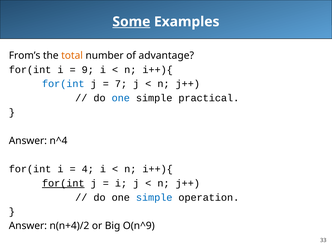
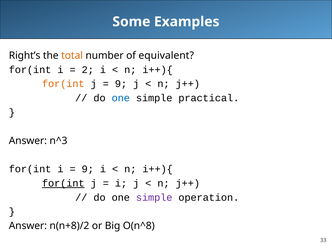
Some underline: present -> none
From’s: From’s -> Right’s
advantage: advantage -> equivalent
9: 9 -> 2
for(int at (63, 84) colour: blue -> orange
7 at (121, 84): 7 -> 9
n^4: n^4 -> n^3
4 at (88, 169): 4 -> 9
simple at (154, 197) colour: blue -> purple
n(n+4)/2: n(n+4)/2 -> n(n+8)/2
O(n^9: O(n^9 -> O(n^8
